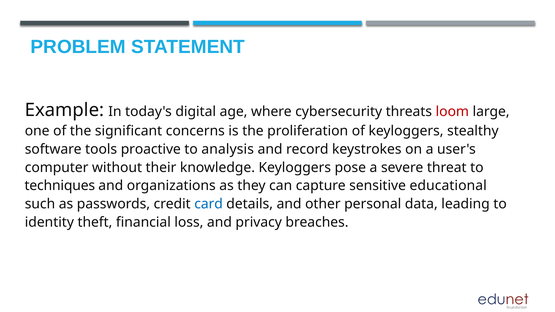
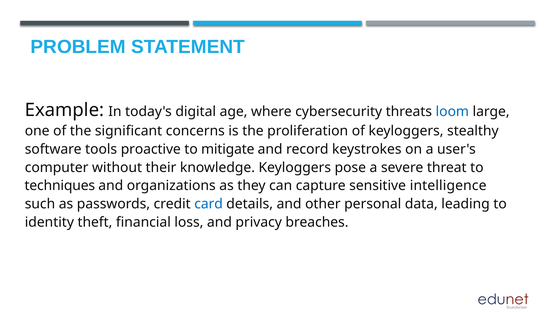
loom colour: red -> blue
analysis: analysis -> mitigate
educational: educational -> intelligence
